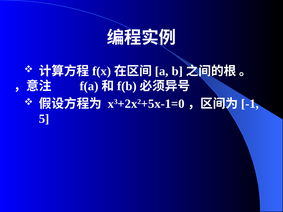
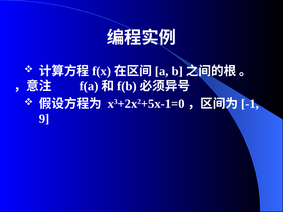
5: 5 -> 9
